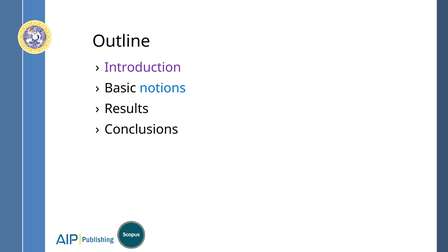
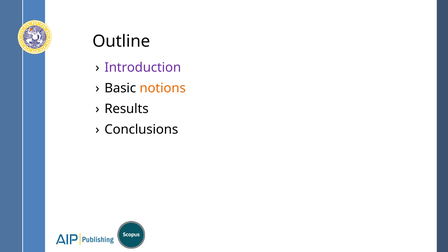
notions colour: blue -> orange
